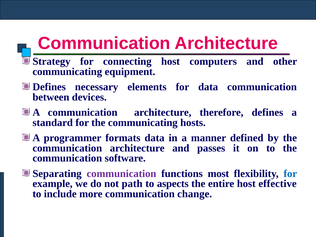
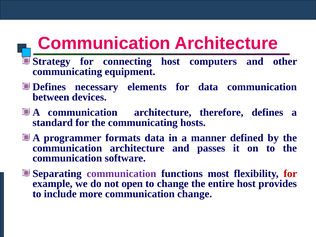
for at (290, 174) colour: blue -> red
path: path -> open
to aspects: aspects -> change
effective: effective -> provides
